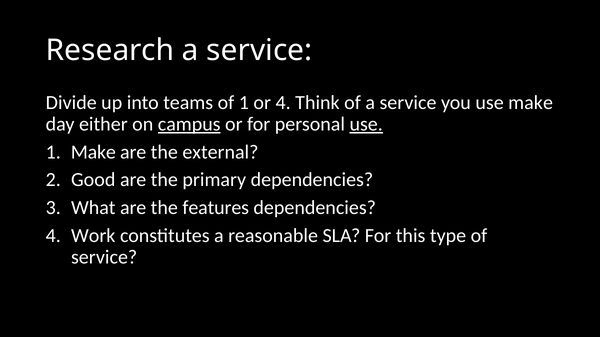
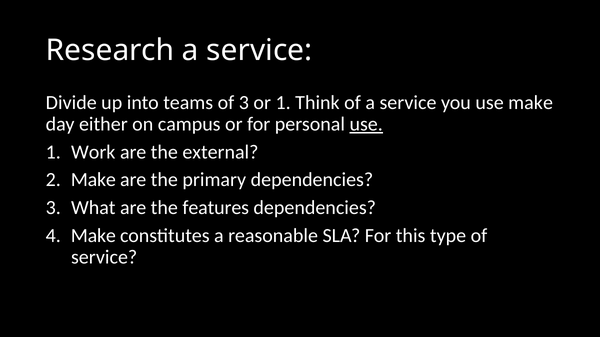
of 1: 1 -> 3
or 4: 4 -> 1
campus underline: present -> none
Make at (93, 152): Make -> Work
2 Good: Good -> Make
Work at (93, 236): Work -> Make
